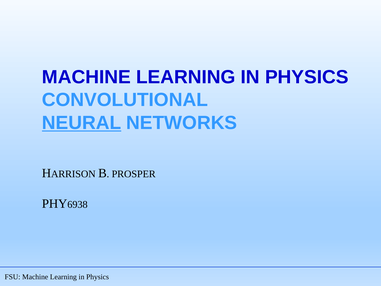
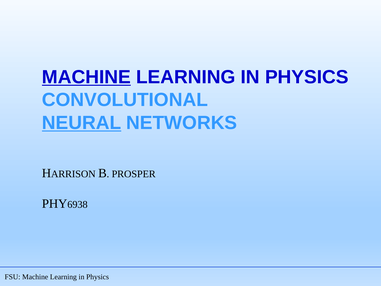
MACHINE at (86, 77) underline: none -> present
